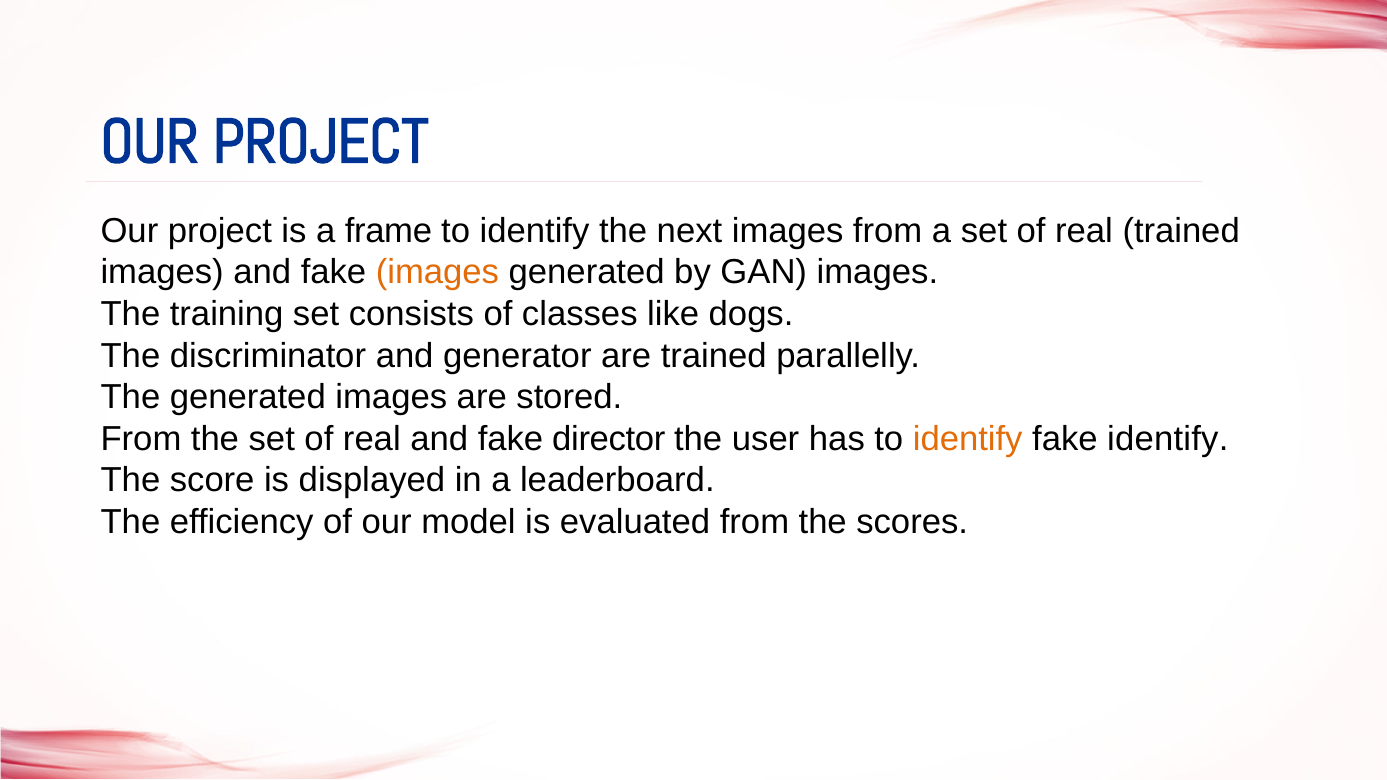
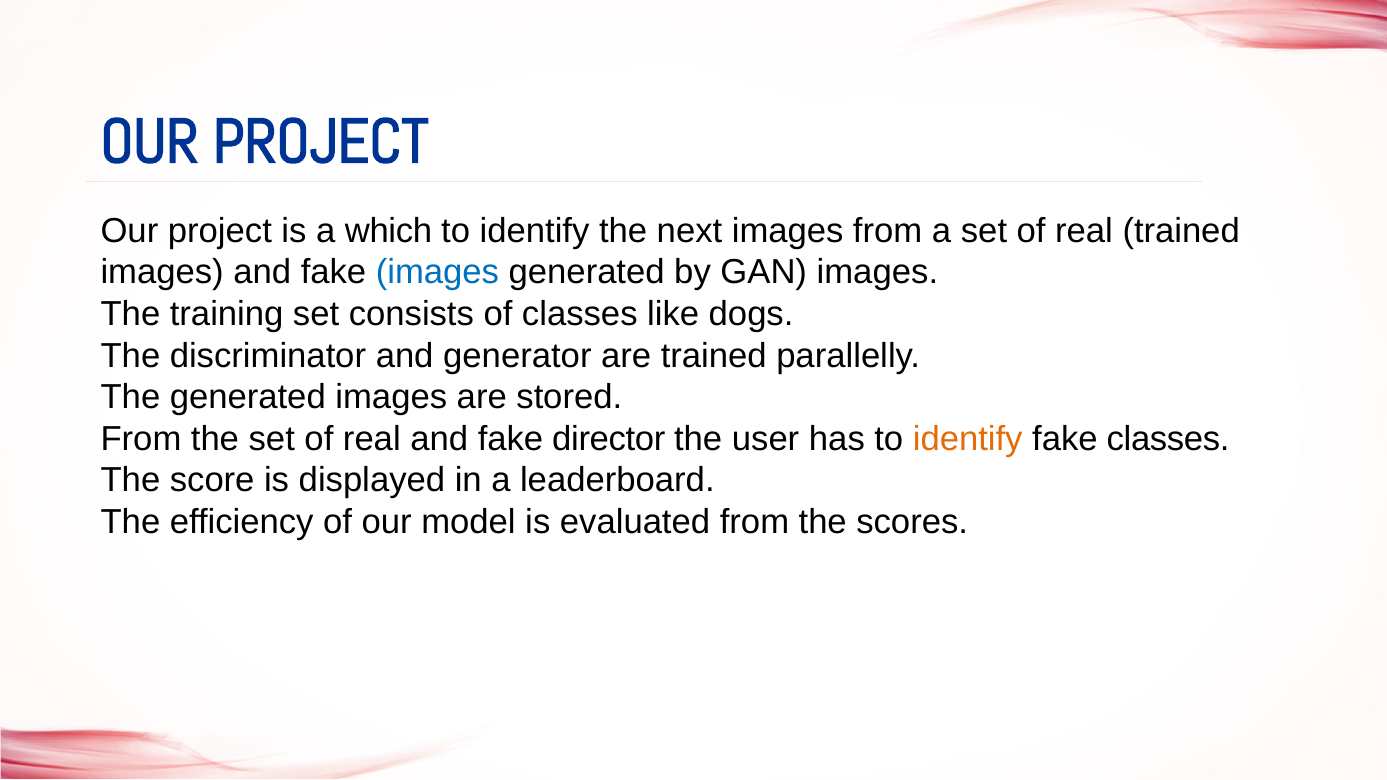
frame: frame -> which
images at (437, 273) colour: orange -> blue
fake identify: identify -> classes
